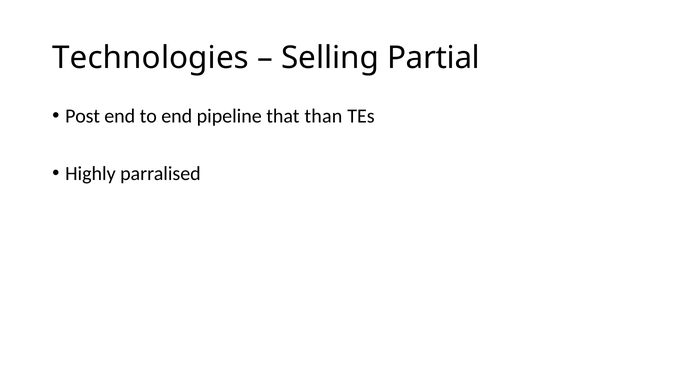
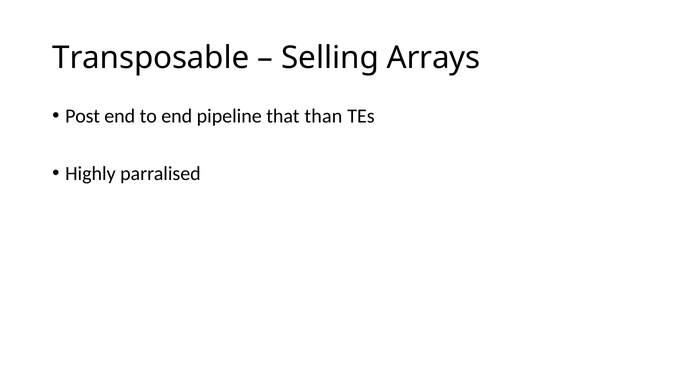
Technologies: Technologies -> Transposable
Partial: Partial -> Arrays
